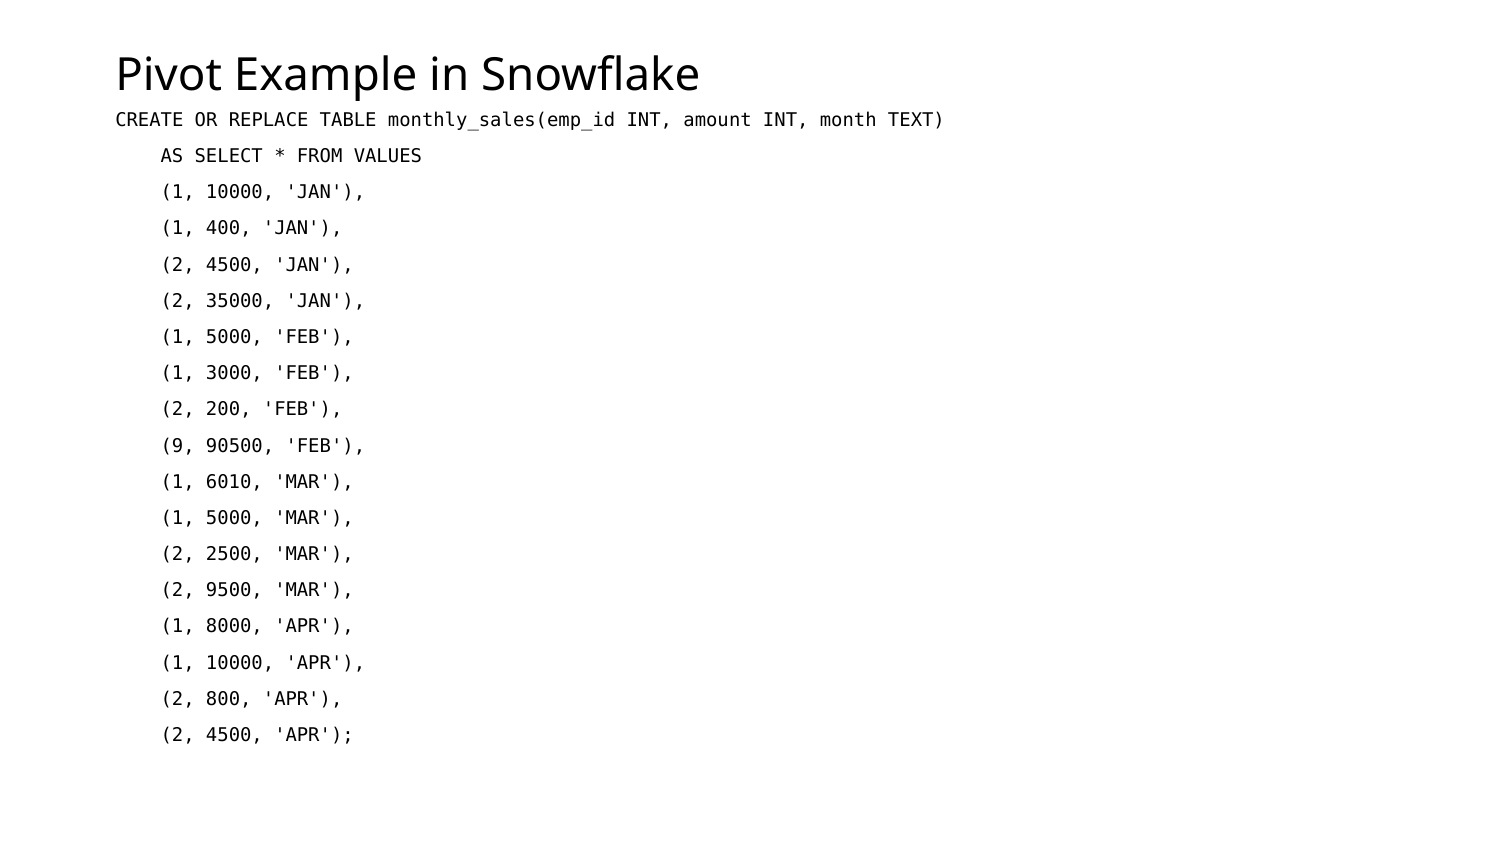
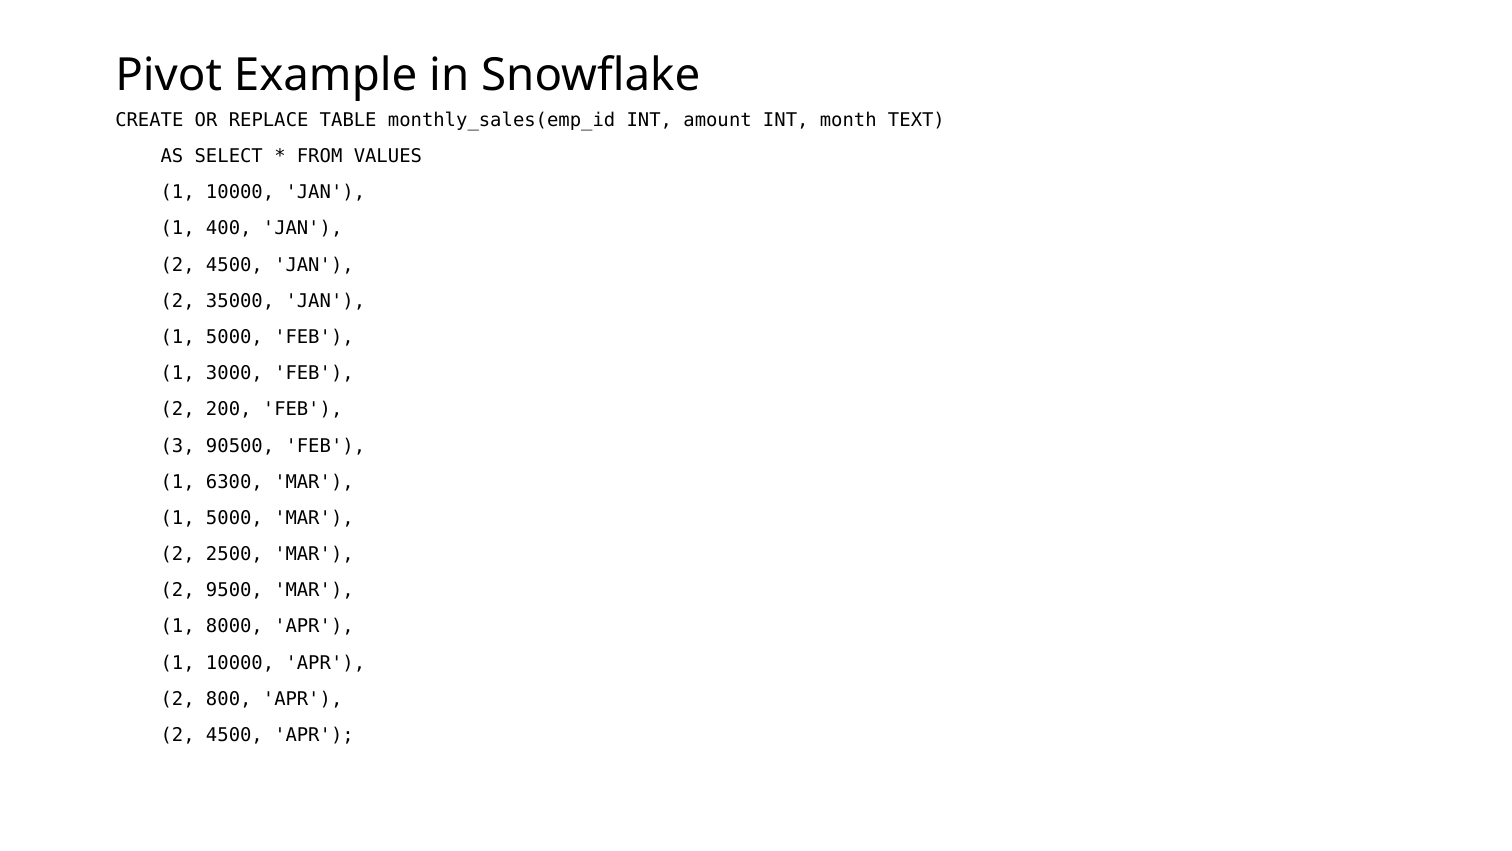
9: 9 -> 3
6010: 6010 -> 6300
